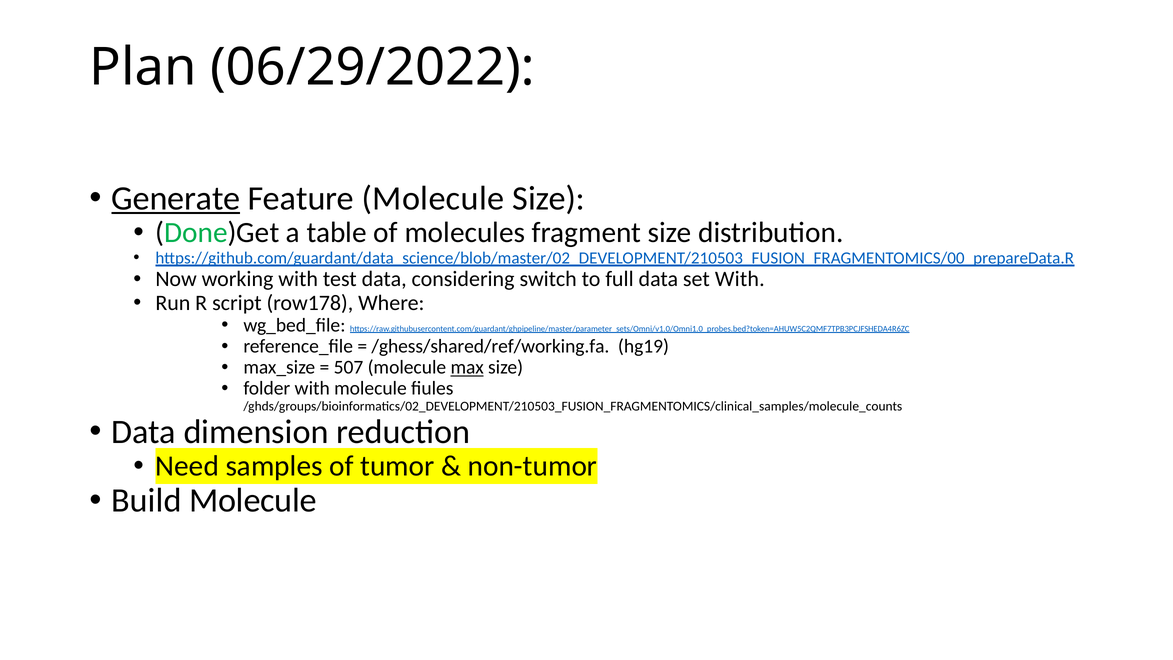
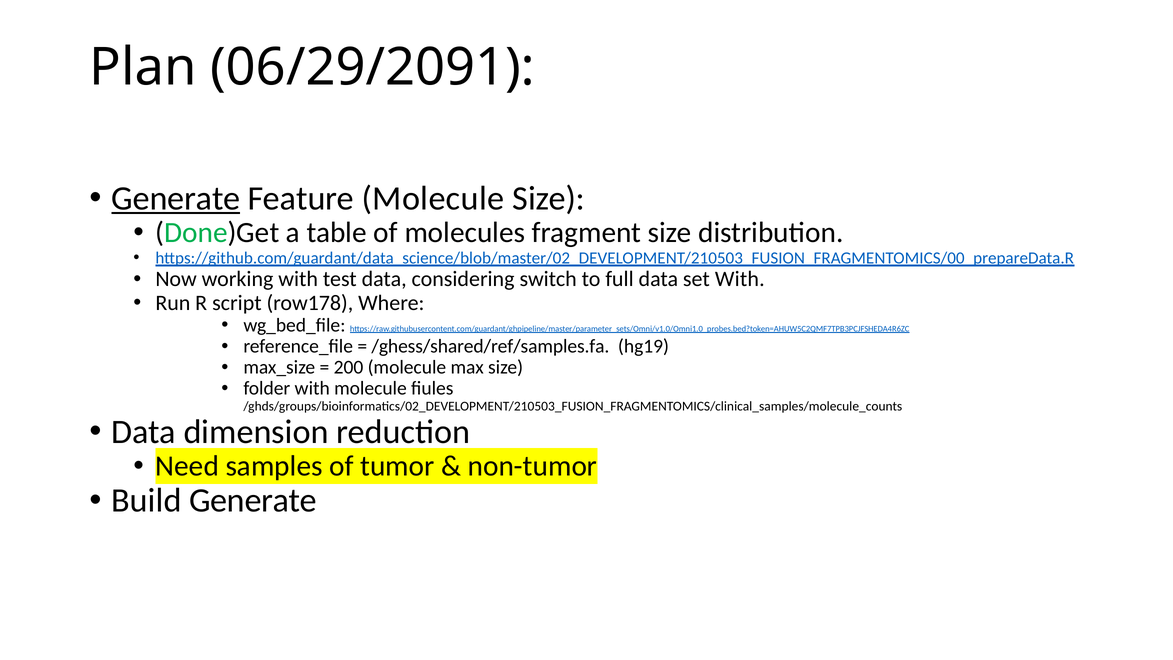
06/29/2022: 06/29/2022 -> 06/29/2091
/ghess/shared/ref/working.fa: /ghess/shared/ref/working.fa -> /ghess/shared/ref/samples.fa
507: 507 -> 200
max underline: present -> none
Build Molecule: Molecule -> Generate
